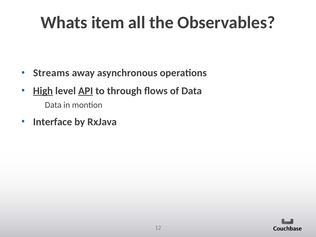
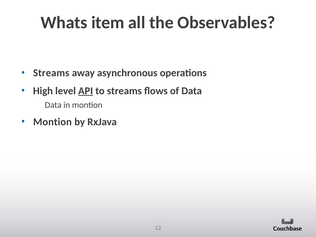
High underline: present -> none
to through: through -> streams
Interface at (53, 122): Interface -> Montion
